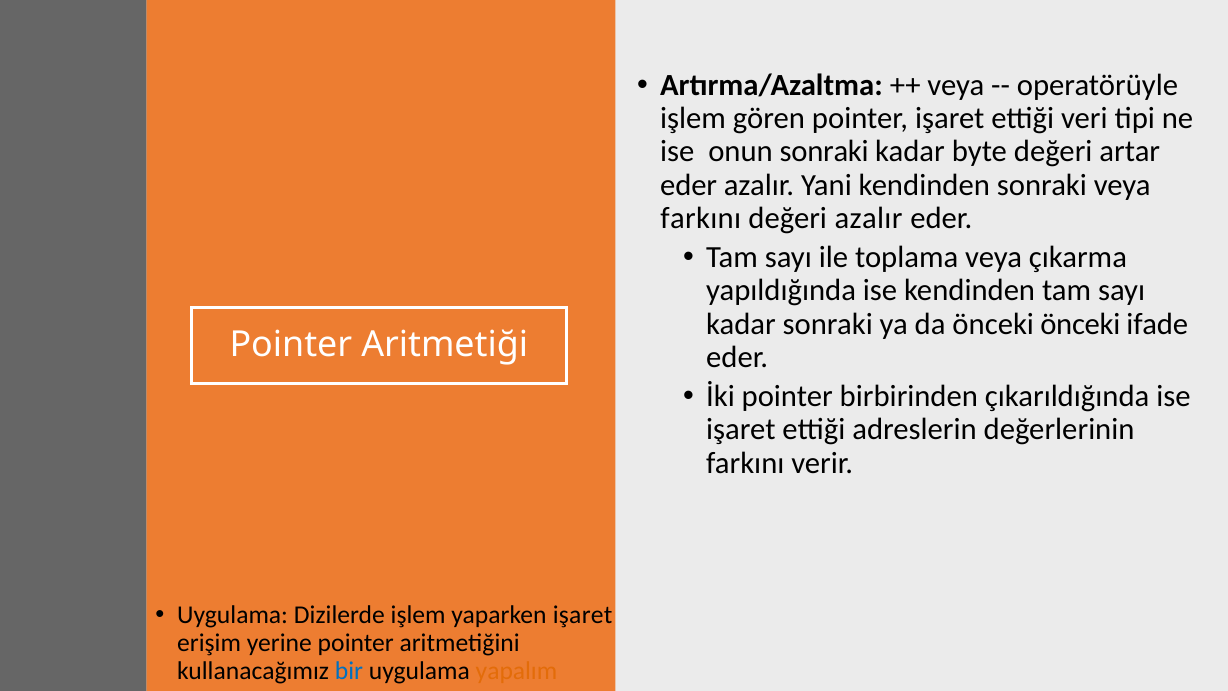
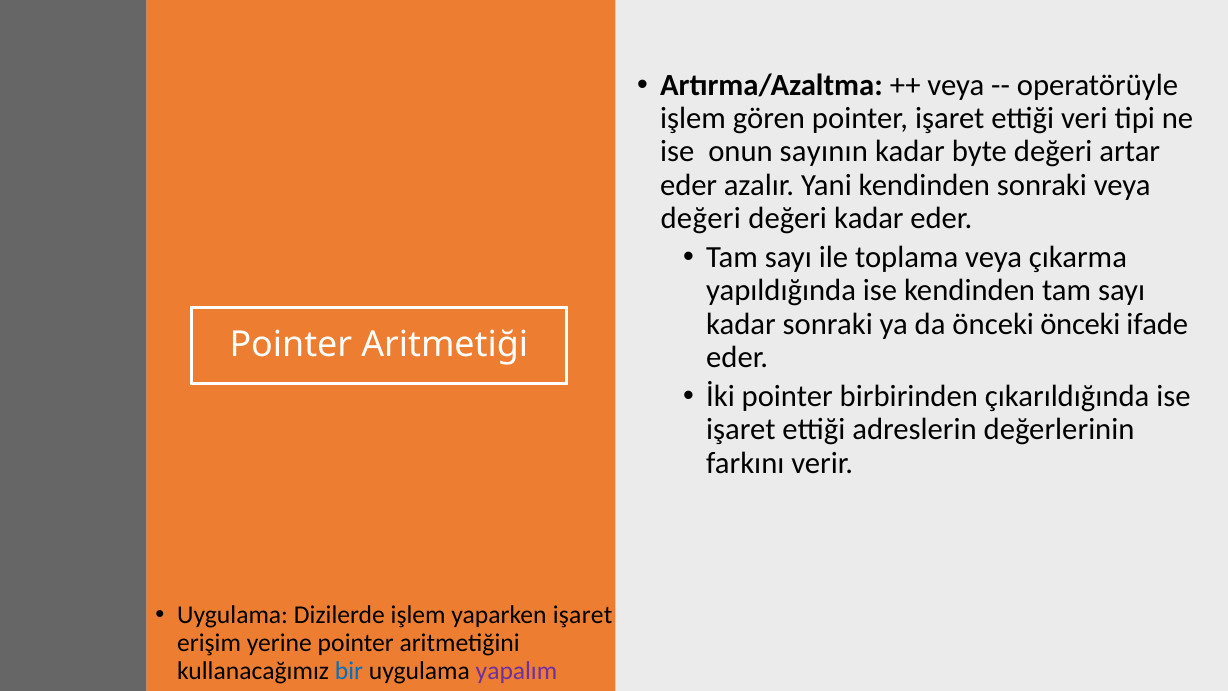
onun sonraki: sonraki -> sayının
farkını at (701, 218): farkını -> değeri
değeri azalır: azalır -> kadar
yapalım colour: orange -> purple
